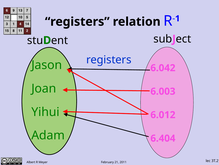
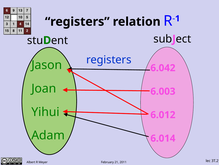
6.404: 6.404 -> 6.014
